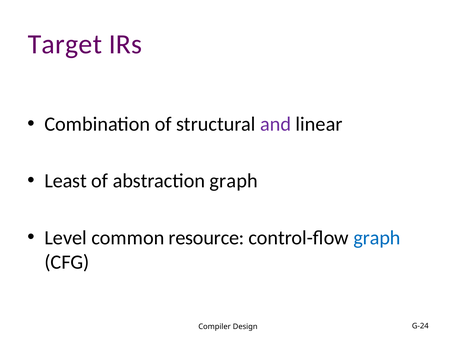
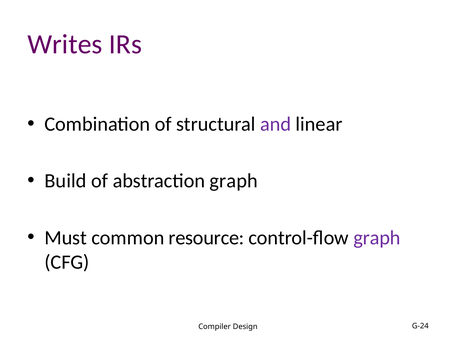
Target: Target -> Writes
Least: Least -> Build
Level: Level -> Must
graph at (377, 238) colour: blue -> purple
